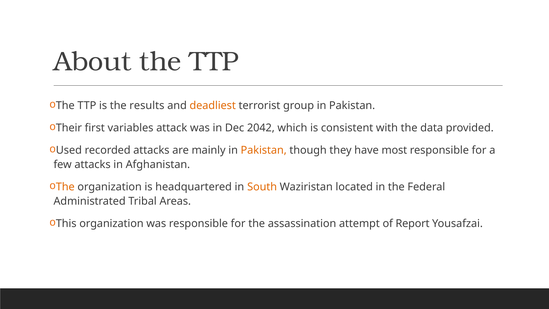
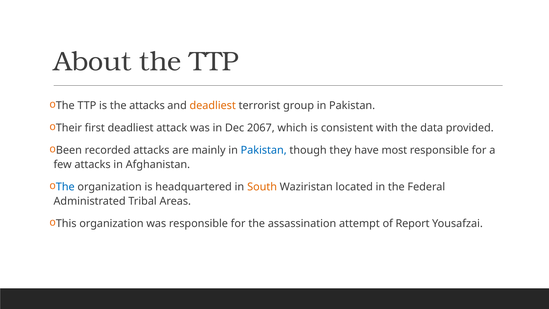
the results: results -> attacks
first variables: variables -> deadliest
2042: 2042 -> 2067
Used: Used -> Been
Pakistan at (264, 150) colour: orange -> blue
The at (65, 187) colour: orange -> blue
